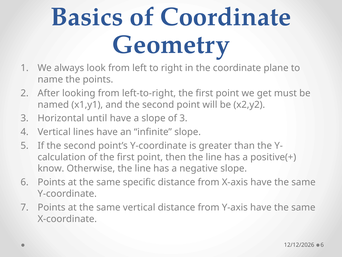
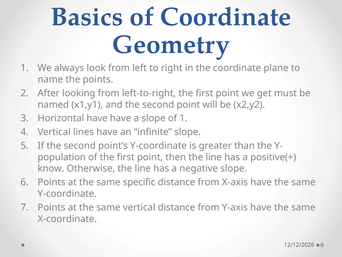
Horizontal until: until -> have
of 3: 3 -> 1
calculation: calculation -> population
